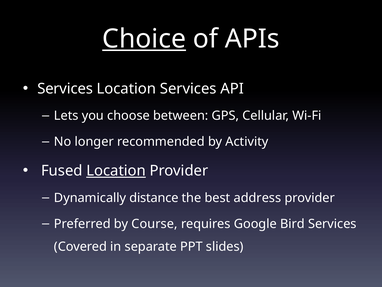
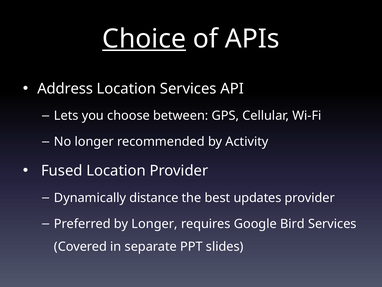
Services at (65, 89): Services -> Address
Location at (116, 170) underline: present -> none
address: address -> updates
by Course: Course -> Longer
